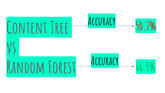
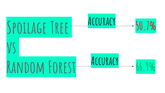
Content: Content -> Spoilage
